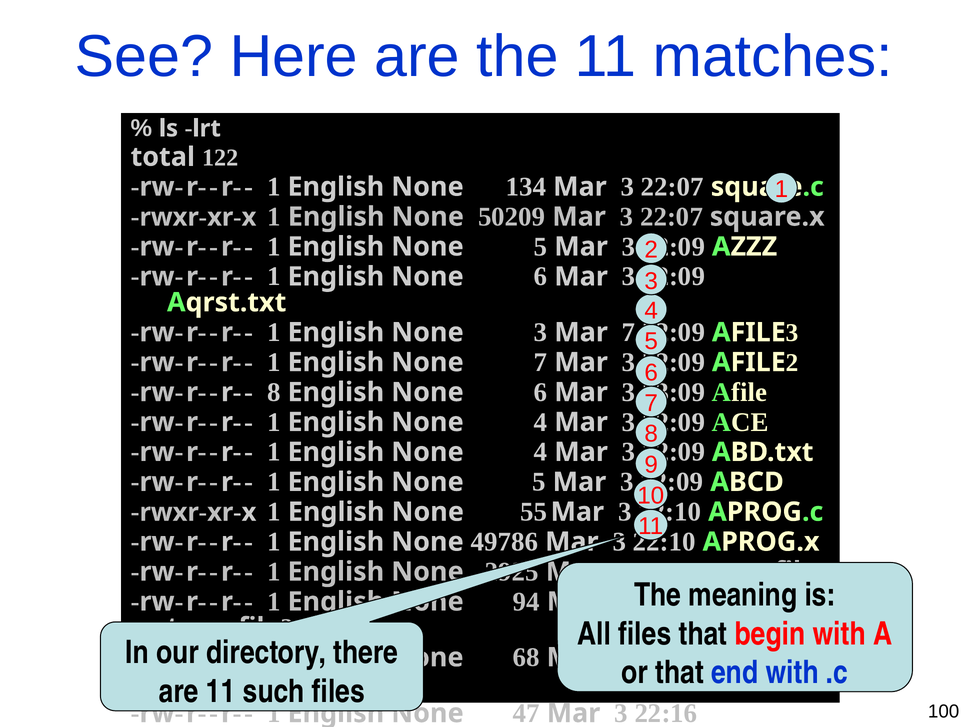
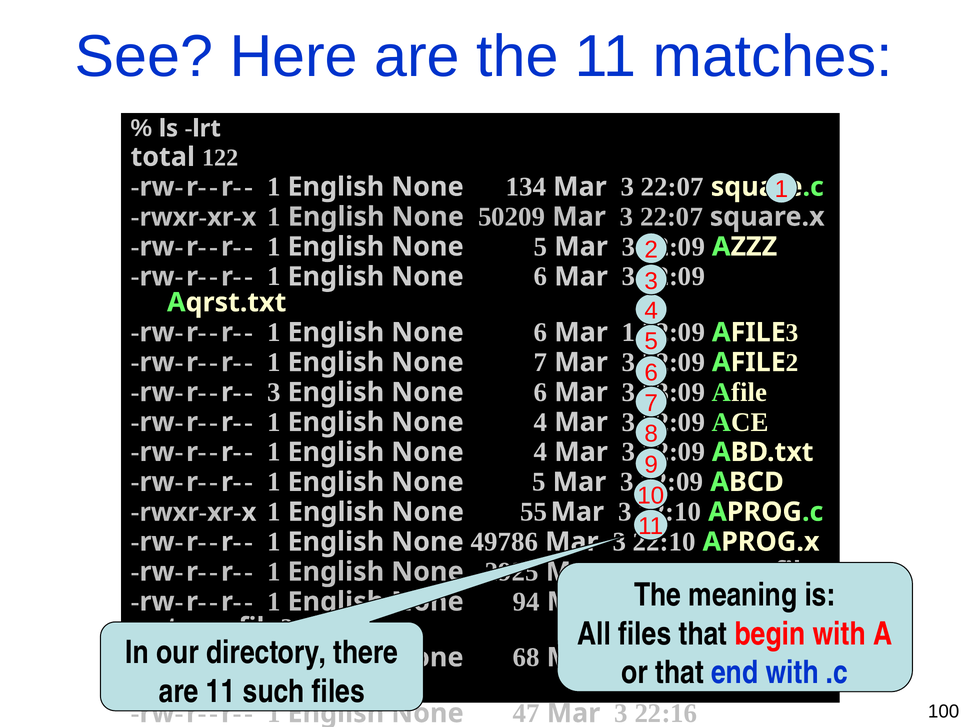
3 at (541, 332): 3 -> 6
Mar 7: 7 -> 1
8 at (274, 392): 8 -> 3
